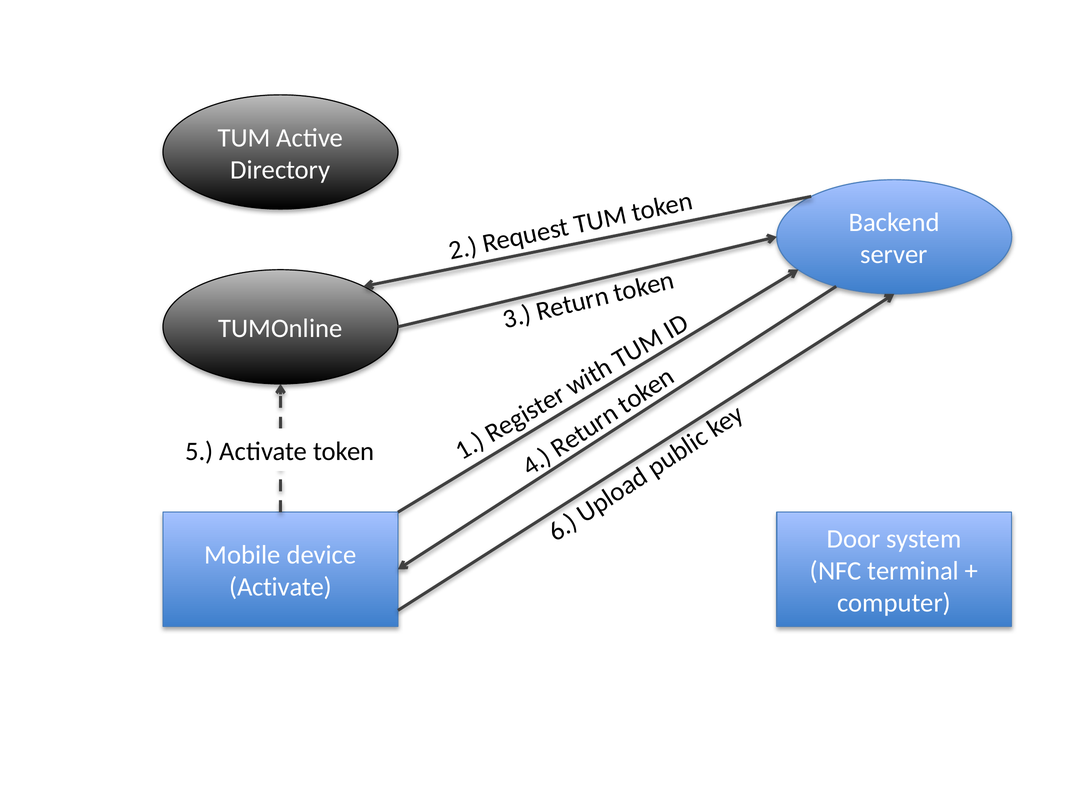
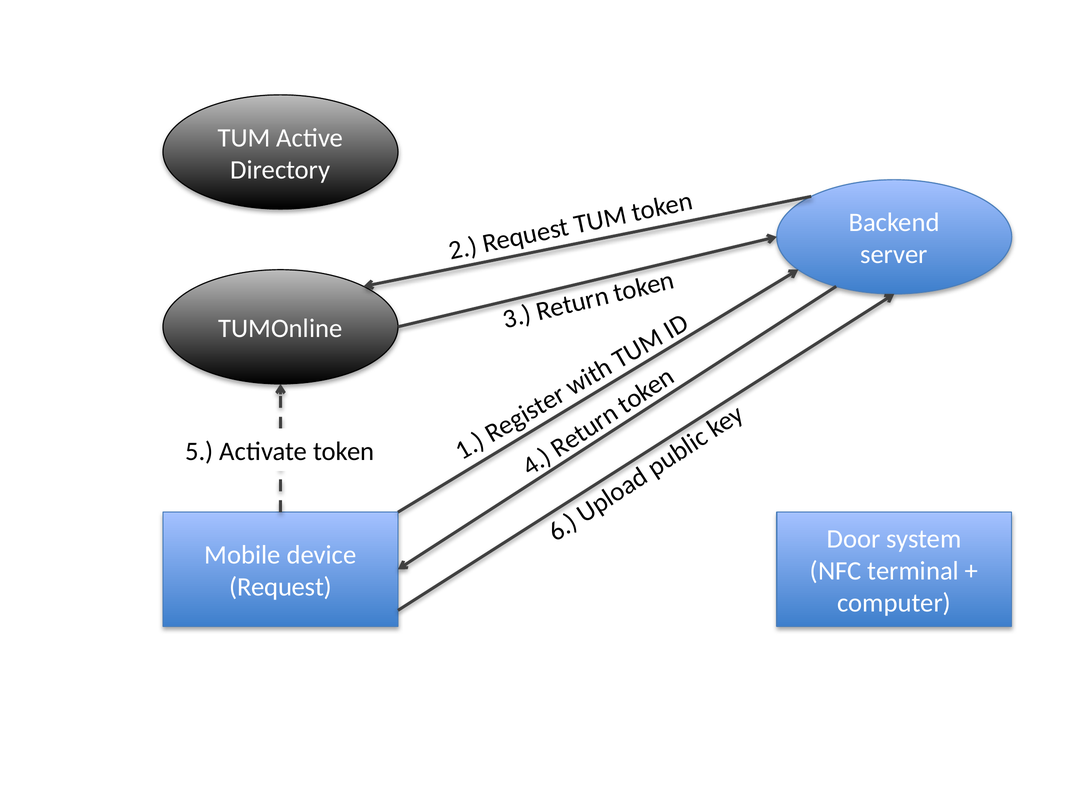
Activate at (281, 587): Activate -> Request
